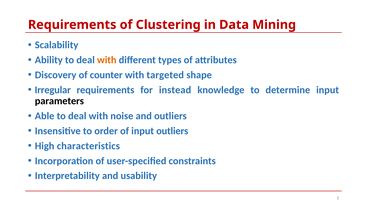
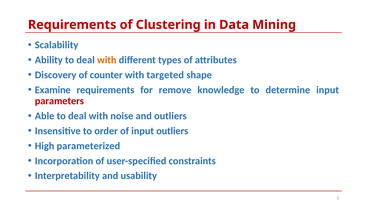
Irregular: Irregular -> Examine
instead: instead -> remove
parameters colour: black -> red
characteristics: characteristics -> parameterized
